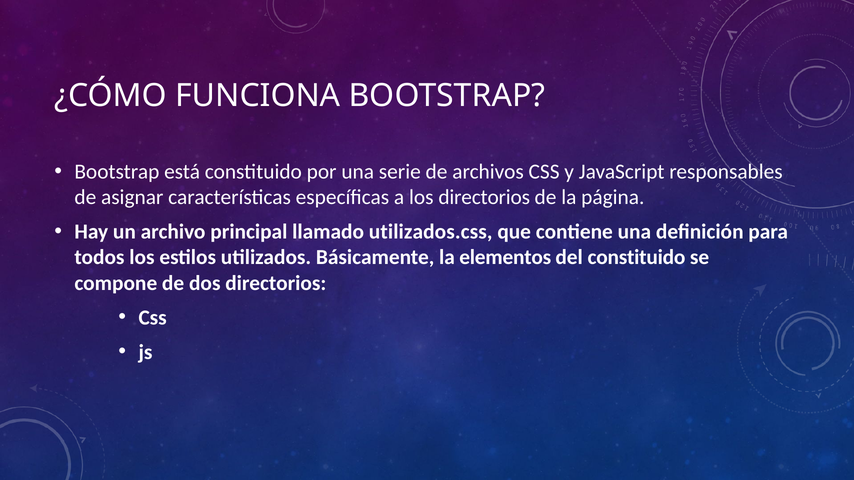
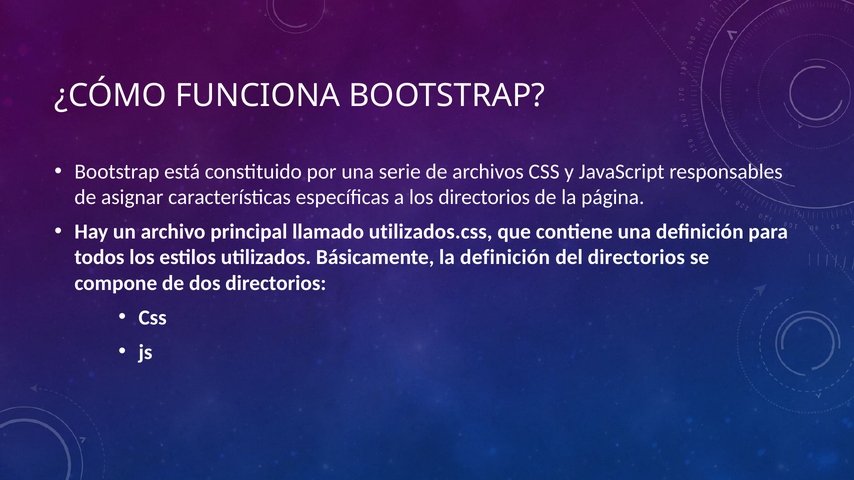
la elementos: elementos -> definición
del constituido: constituido -> directorios
